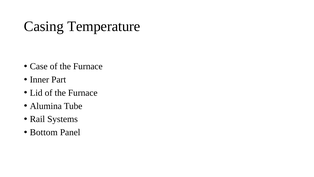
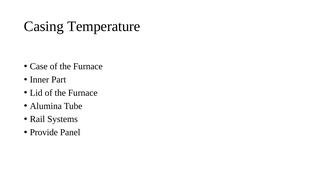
Bottom: Bottom -> Provide
